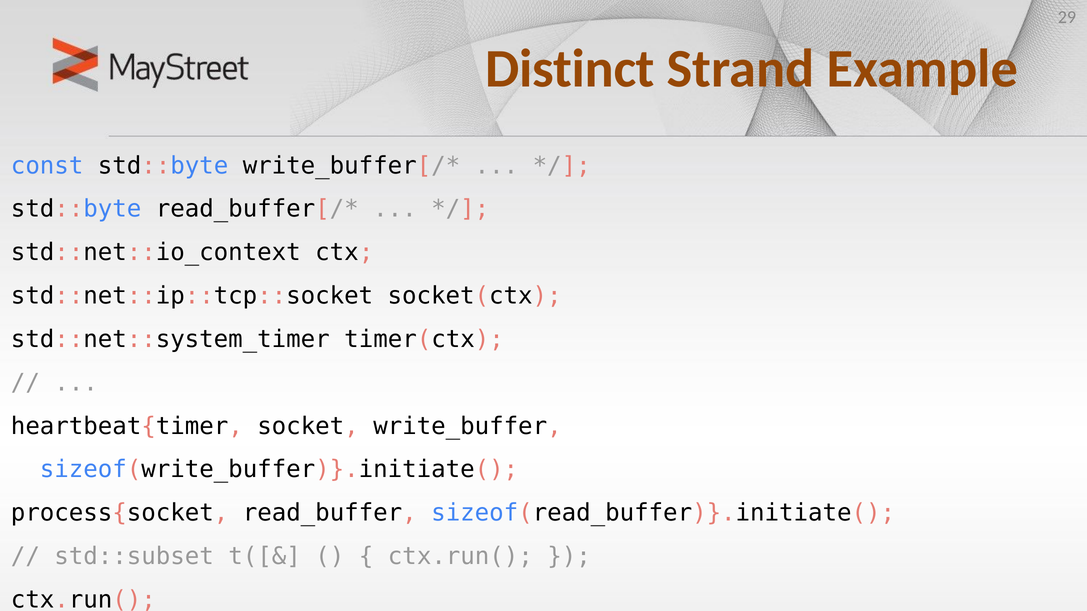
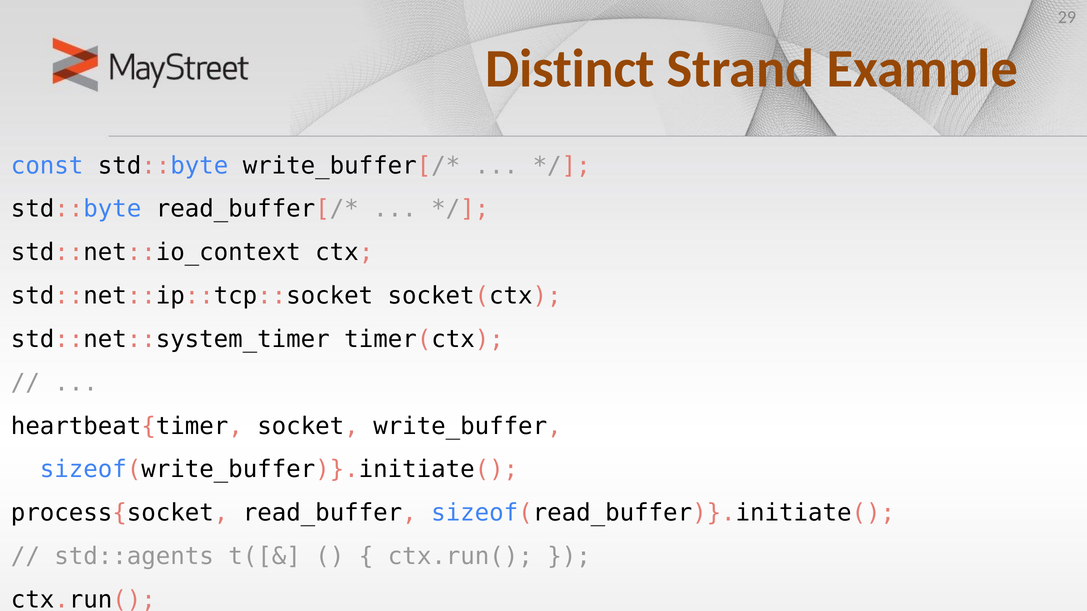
std::subset: std::subset -> std::agents
